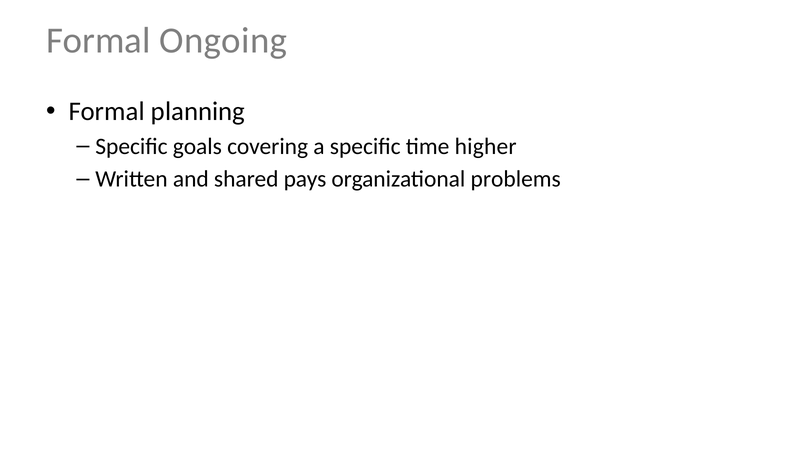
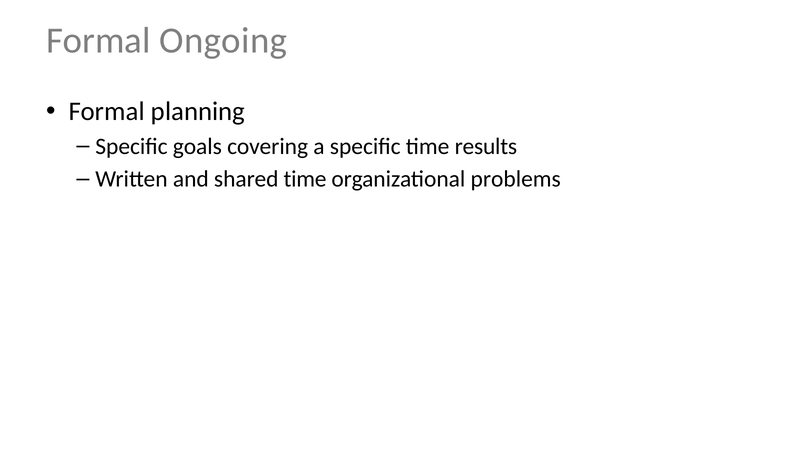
higher: higher -> results
shared pays: pays -> time
